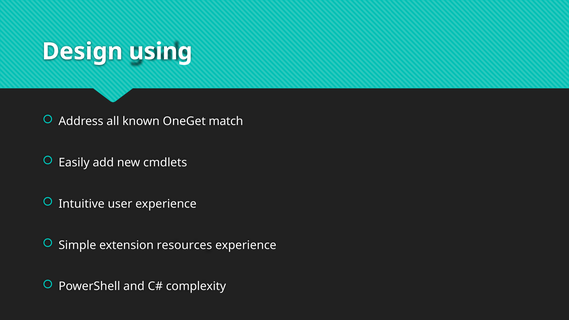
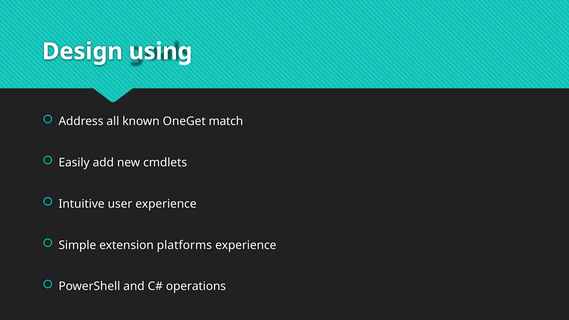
resources: resources -> platforms
complexity: complexity -> operations
